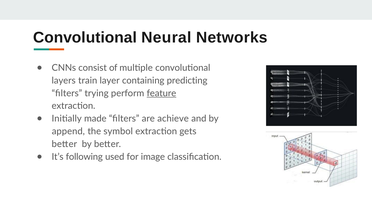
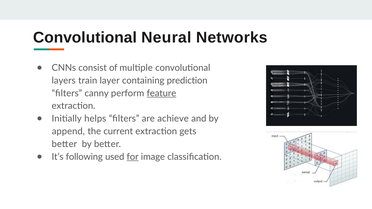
predicting: predicting -> prediction
trying: trying -> canny
made: made -> helps
symbol: symbol -> current
for underline: none -> present
